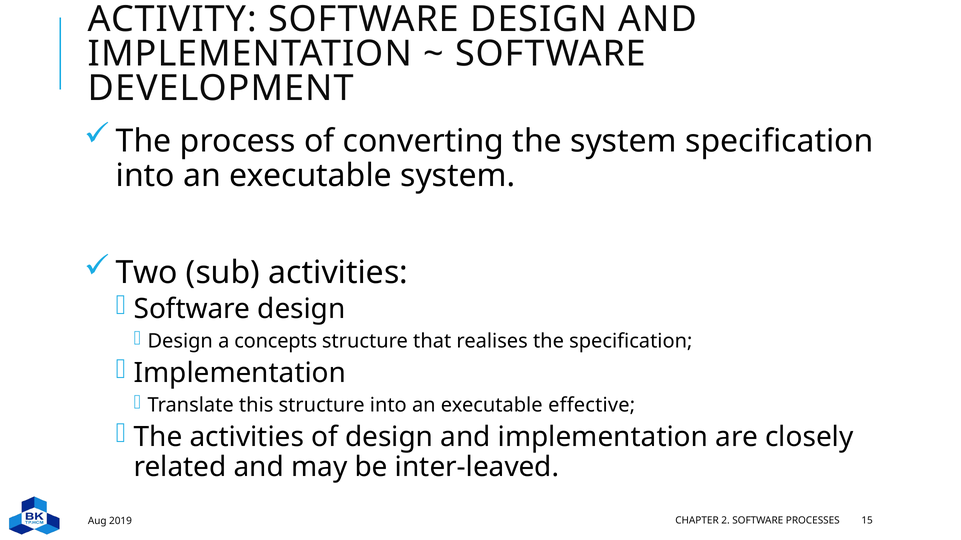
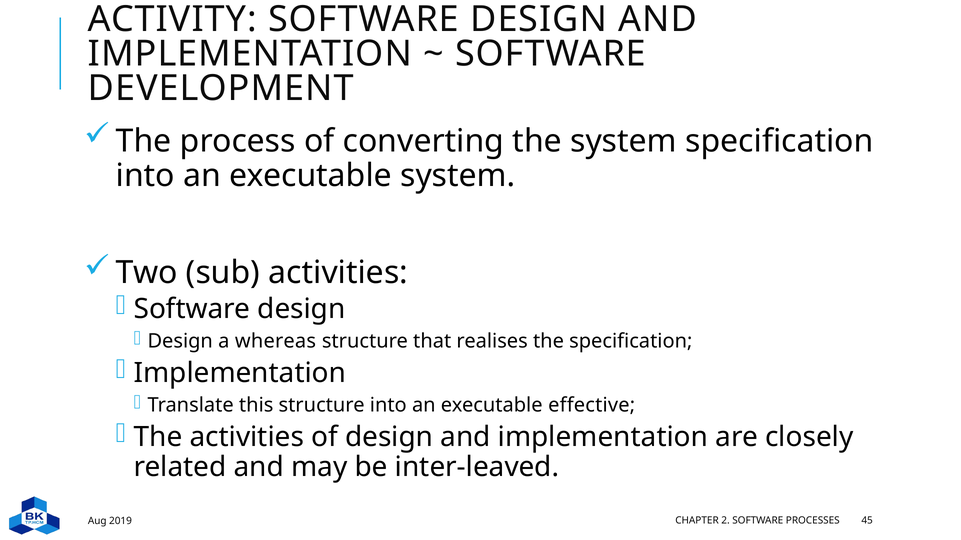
concepts: concepts -> whereas
15: 15 -> 45
